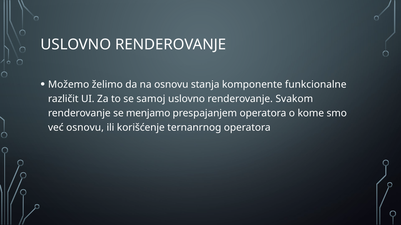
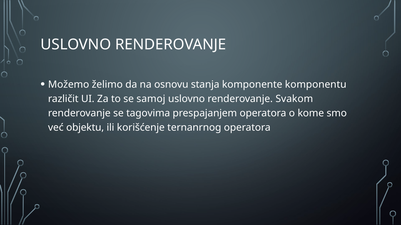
funkcionalne: funkcionalne -> komponentu
menjamo: menjamo -> tagovima
već osnovu: osnovu -> objektu
